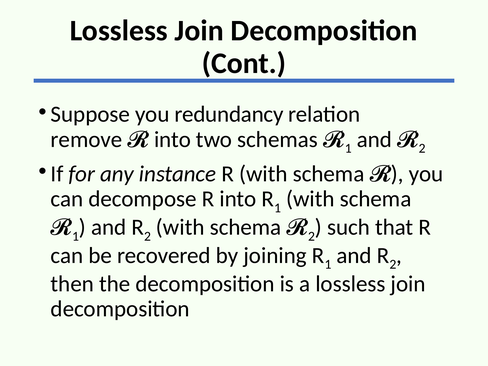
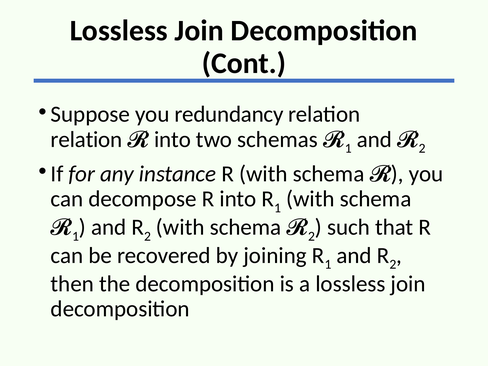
remove at (86, 139): remove -> relation
